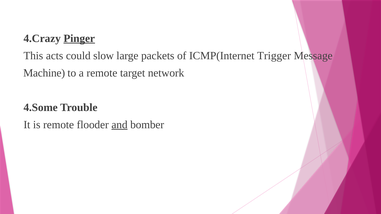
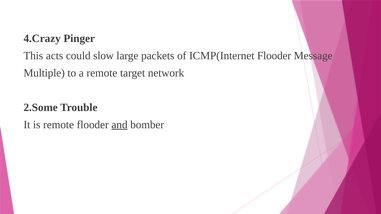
Pinger underline: present -> none
ICMP(Internet Trigger: Trigger -> Flooder
Machine: Machine -> Multiple
4.Some: 4.Some -> 2.Some
